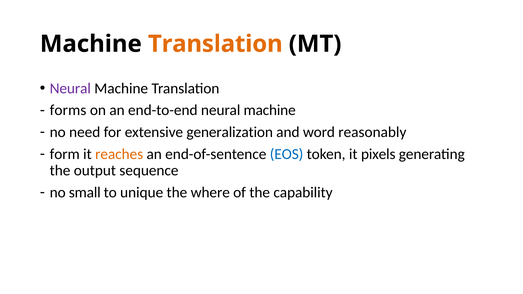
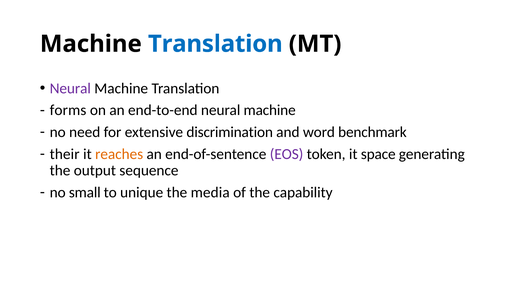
Translation at (215, 44) colour: orange -> blue
generalization: generalization -> discrimination
reasonably: reasonably -> benchmark
form: form -> their
EOS colour: blue -> purple
pixels: pixels -> space
where: where -> media
